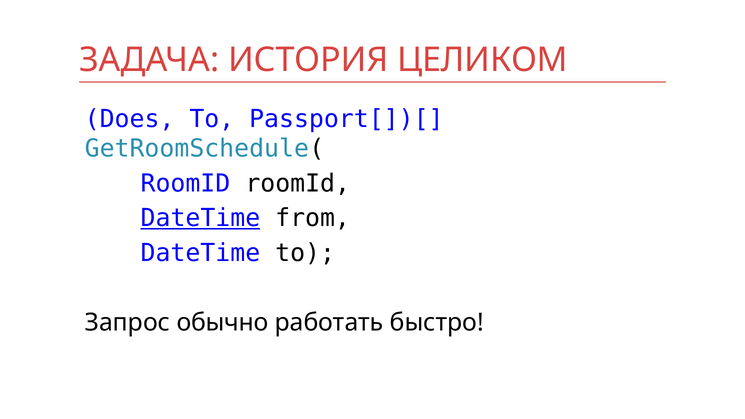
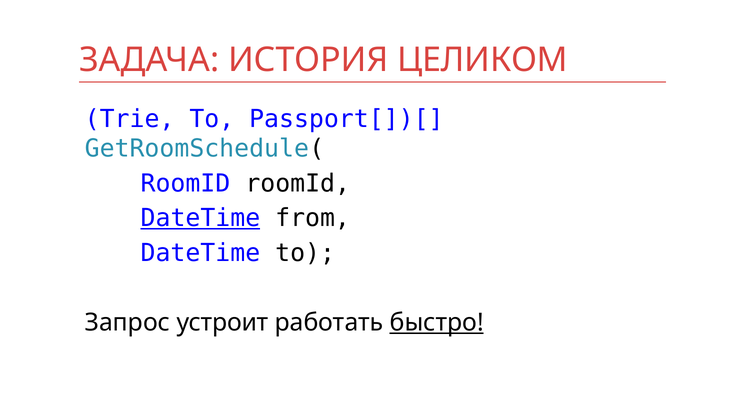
Does: Does -> Trie
обычно: обычно -> устроит
быстро underline: none -> present
